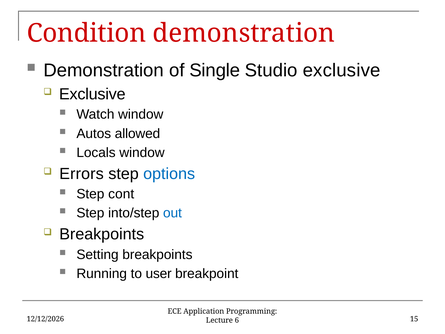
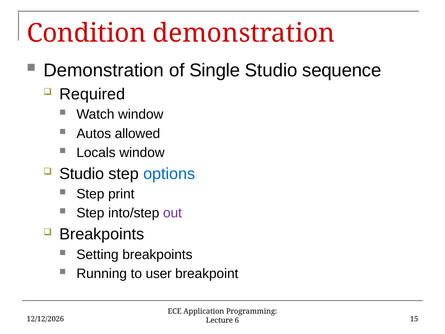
Studio exclusive: exclusive -> sequence
Exclusive at (92, 94): Exclusive -> Required
Errors at (82, 174): Errors -> Studio
cont: cont -> print
out colour: blue -> purple
